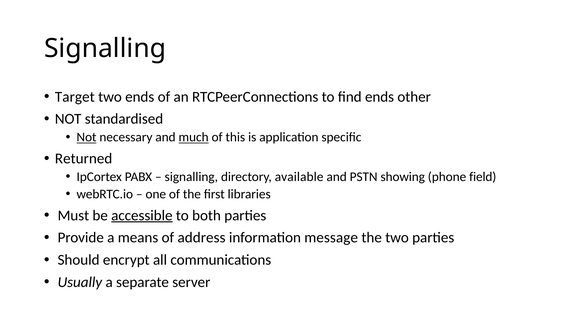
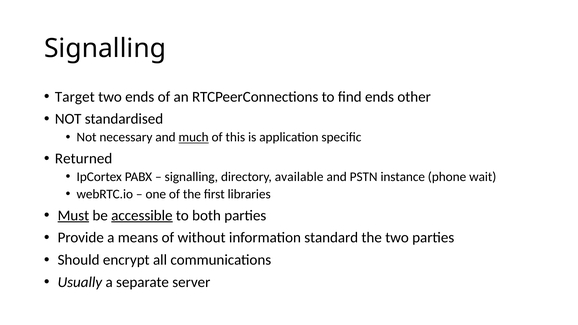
Not at (87, 137) underline: present -> none
showing: showing -> instance
field: field -> wait
Must underline: none -> present
address: address -> without
message: message -> standard
